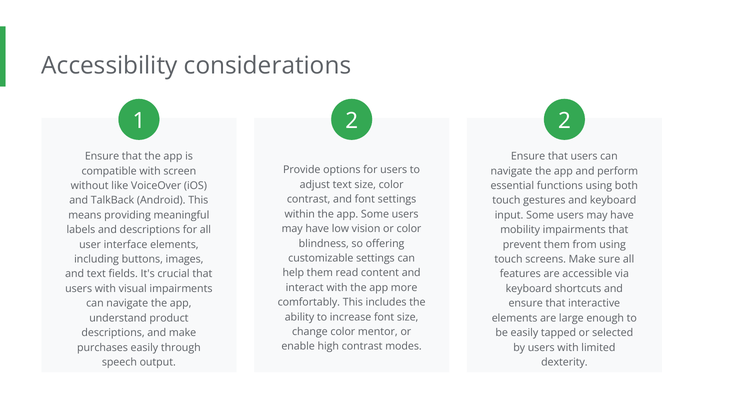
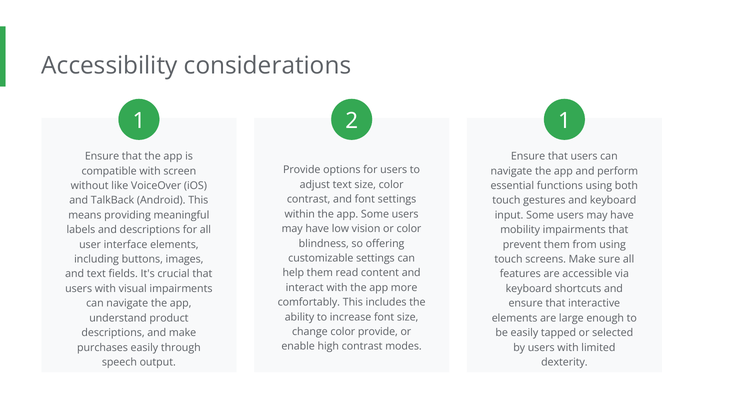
2 2: 2 -> 1
color mentor: mentor -> provide
